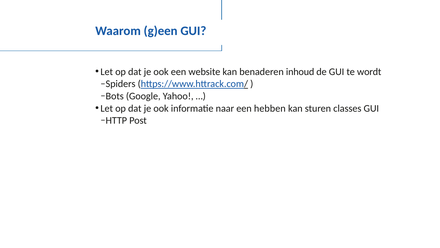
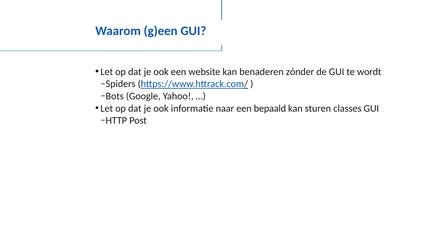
inhoud: inhoud -> zónder
hebben: hebben -> bepaald
